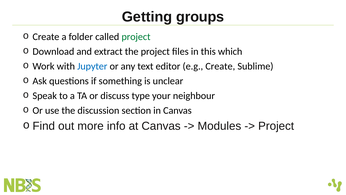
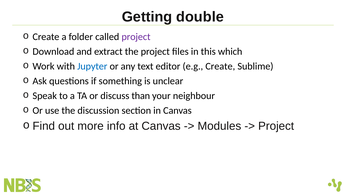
groups: groups -> double
project at (136, 37) colour: green -> purple
type: type -> than
